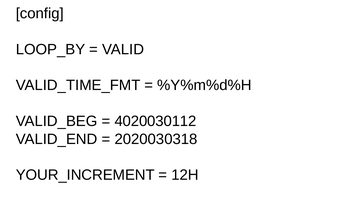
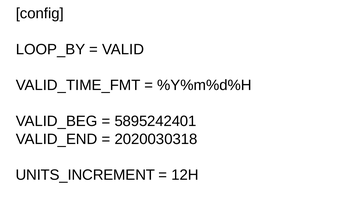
4020030112: 4020030112 -> 5895242401
YOUR_INCREMENT: YOUR_INCREMENT -> UNITS_INCREMENT
